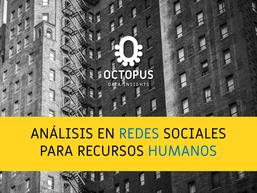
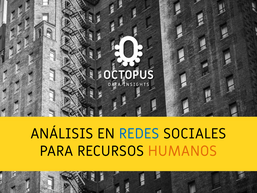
HUMANOS colour: blue -> orange
